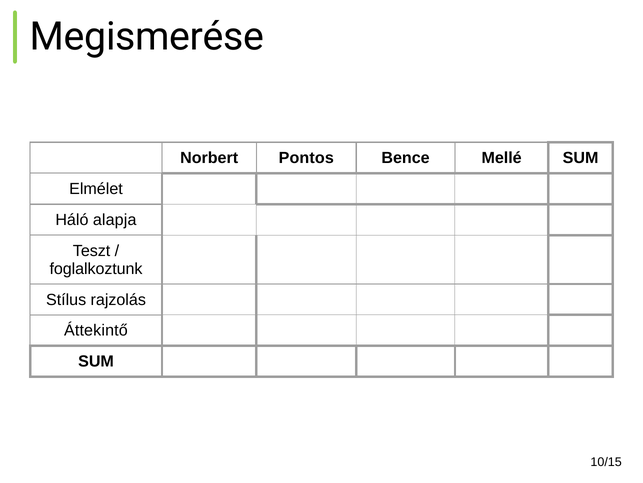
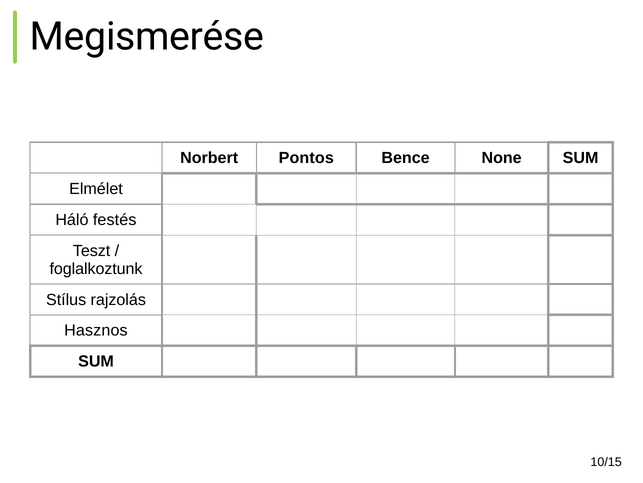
Mellé: Mellé -> None
alapja: alapja -> festés
Áttekintő: Áttekintő -> Hasznos
